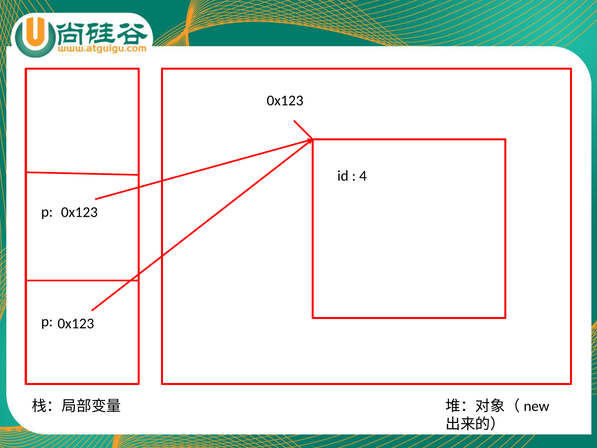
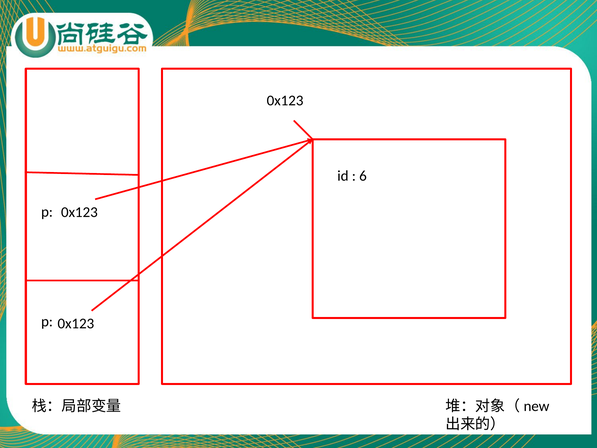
4: 4 -> 6
